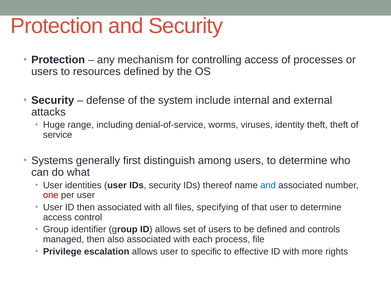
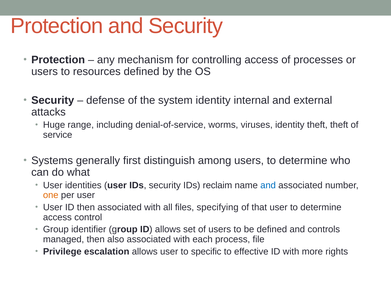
system include: include -> identity
thereof: thereof -> reclaim
one colour: red -> orange
